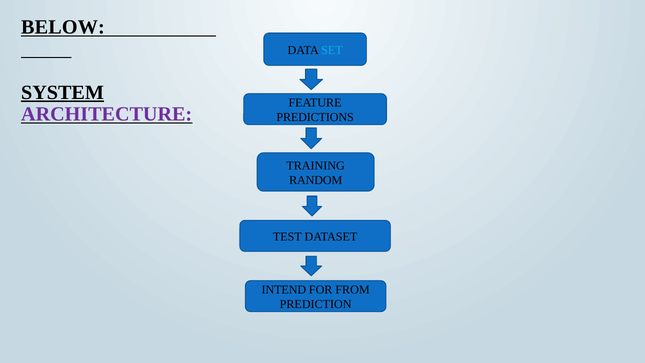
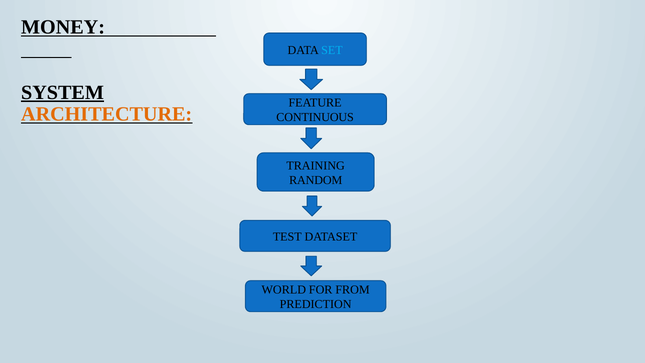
BELOW: BELOW -> MONEY
ARCHITECTURE colour: purple -> orange
PREDICTIONS: PREDICTIONS -> CONTINUOUS
INTEND: INTEND -> WORLD
